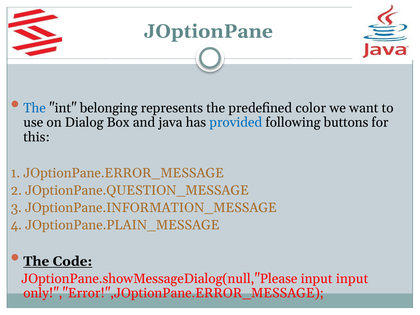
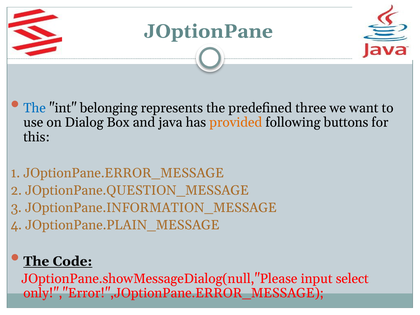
color: color -> three
provided colour: blue -> orange
input input: input -> select
